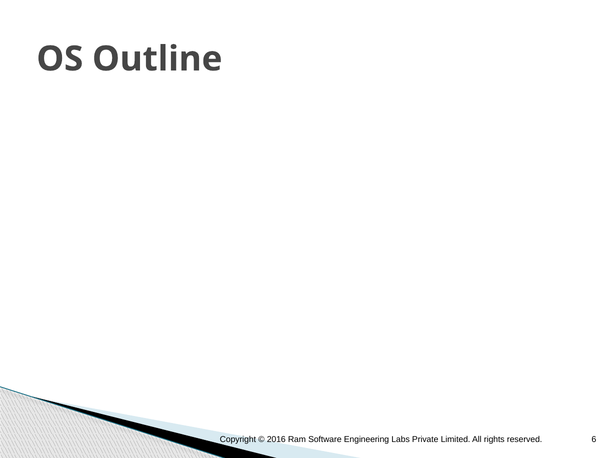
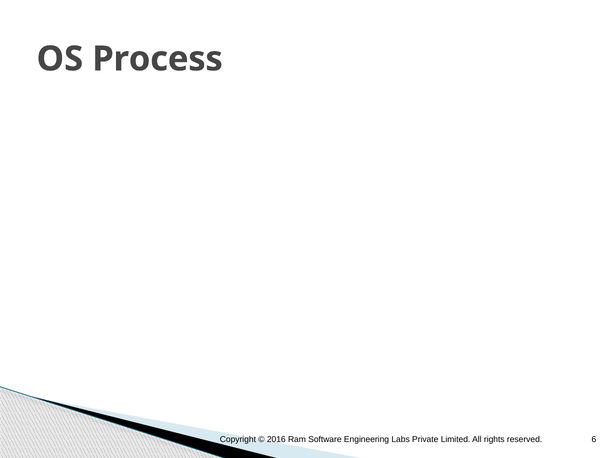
Outline: Outline -> Process
